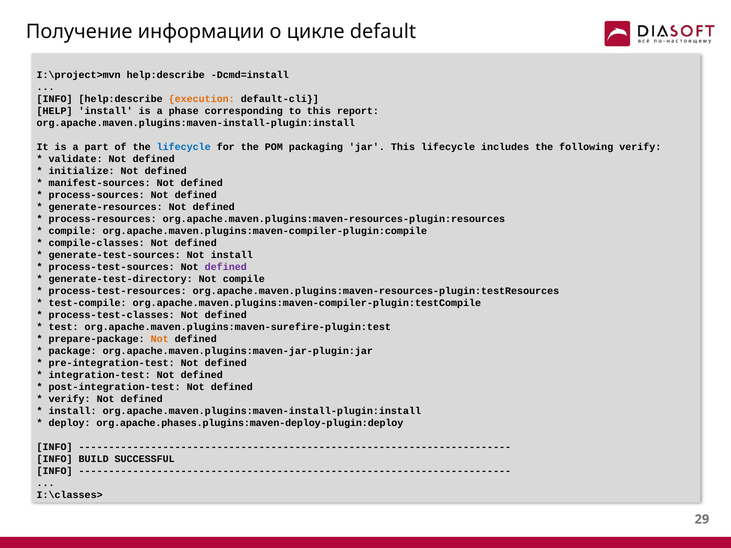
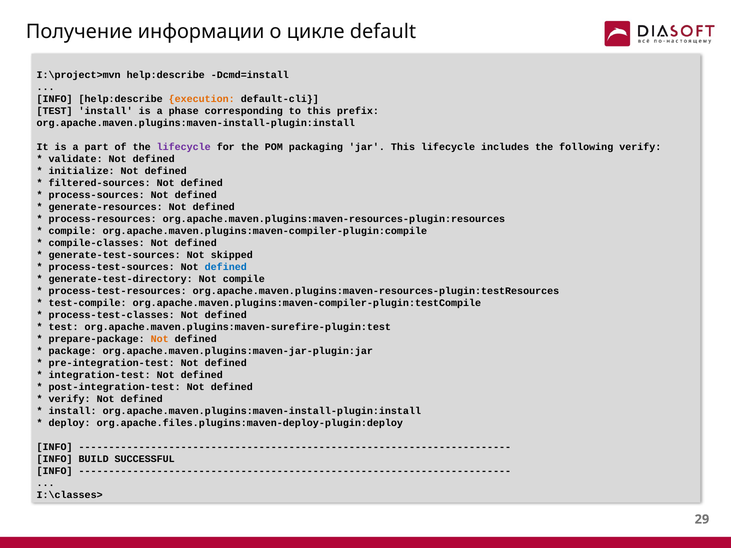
HELP at (55, 111): HELP -> TEST
report: report -> prefix
lifecycle at (184, 147) colour: blue -> purple
manifest-sources: manifest-sources -> filtered-sources
Not install: install -> skipped
defined at (226, 267) colour: purple -> blue
org.apache.phases.plugins:maven-deploy-plugin:deploy: org.apache.phases.plugins:maven-deploy-plugin:deploy -> org.apache.files.plugins:maven-deploy-plugin:deploy
